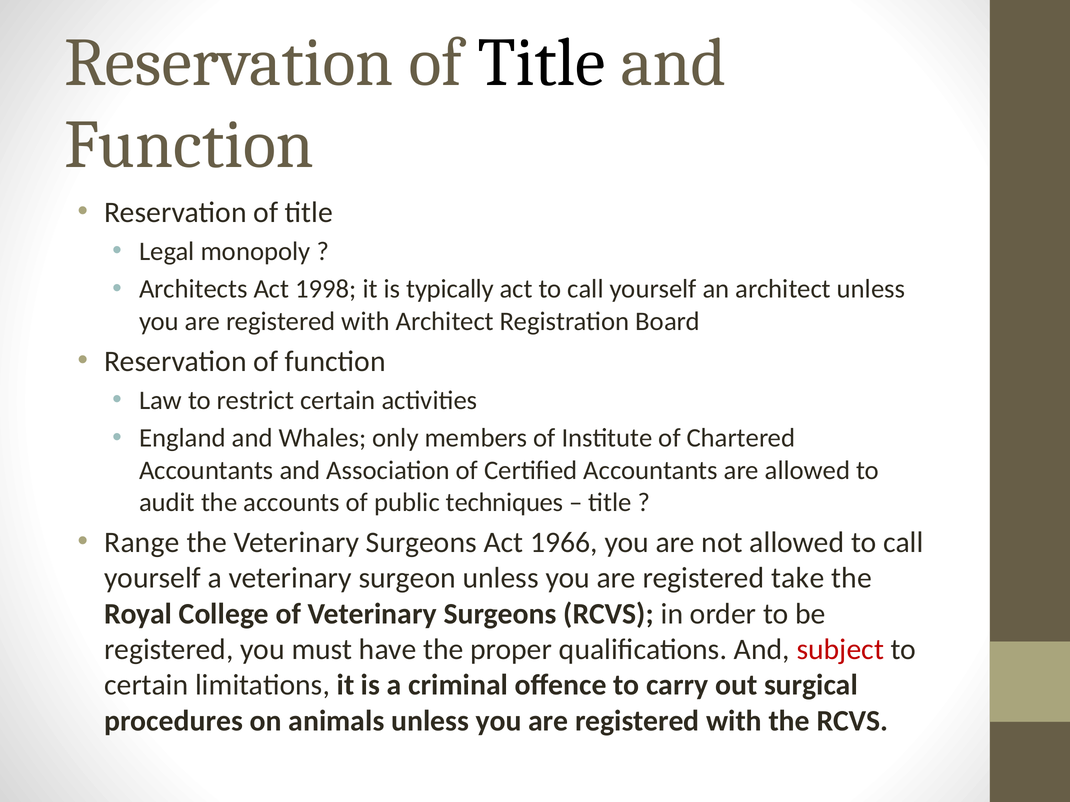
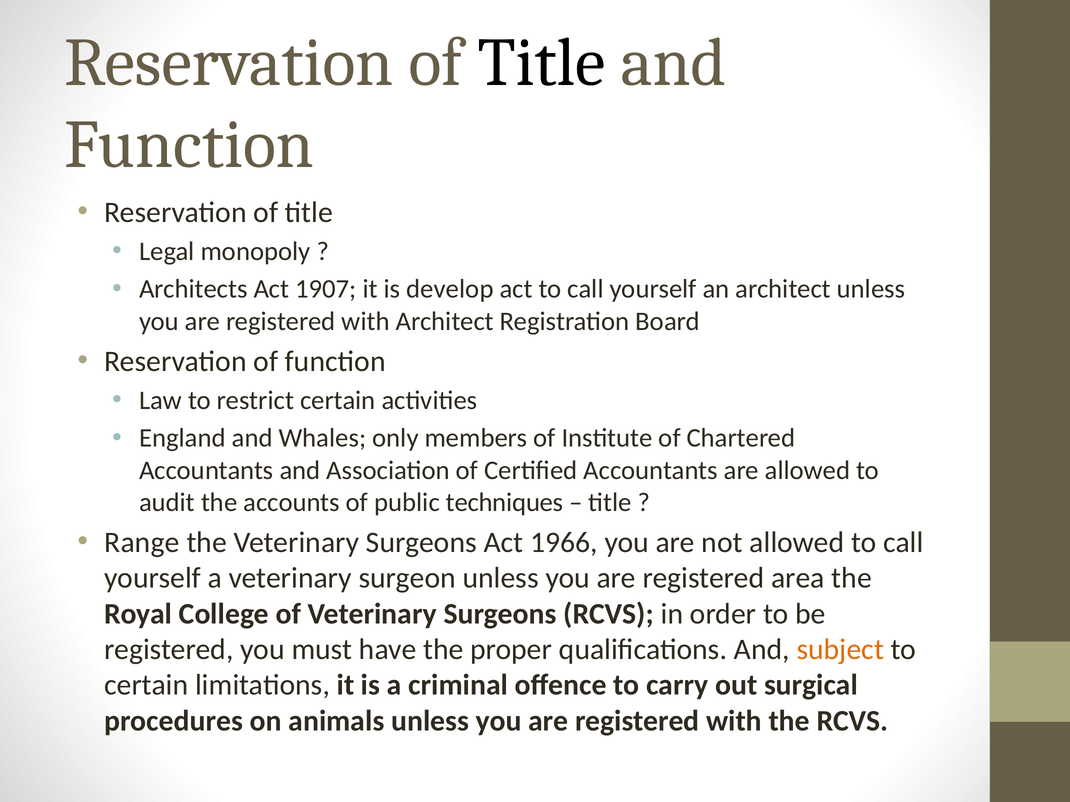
1998: 1998 -> 1907
typically: typically -> develop
take: take -> area
subject colour: red -> orange
